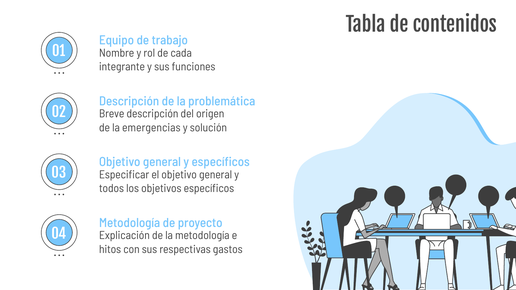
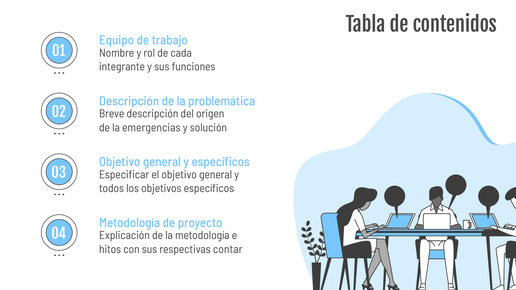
gastos: gastos -> contar
